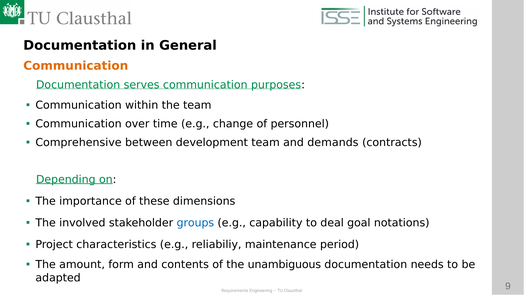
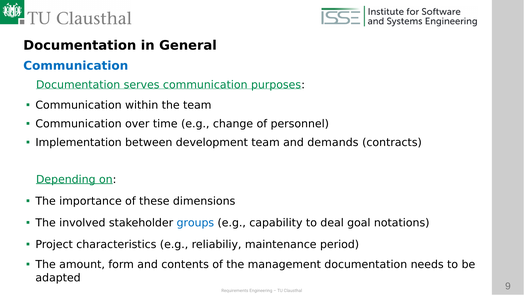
Communication at (76, 66) colour: orange -> blue
Comprehensive: Comprehensive -> Implementation
unambiguous: unambiguous -> management
